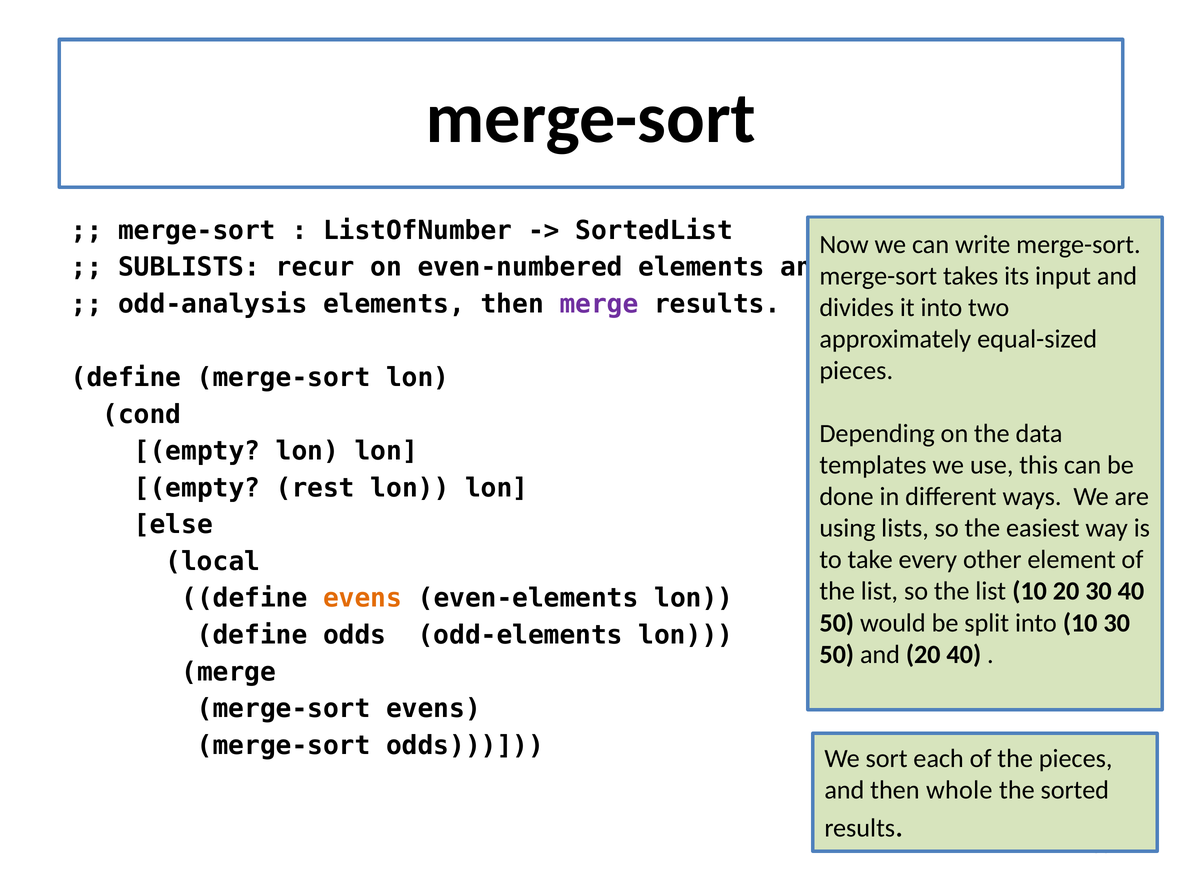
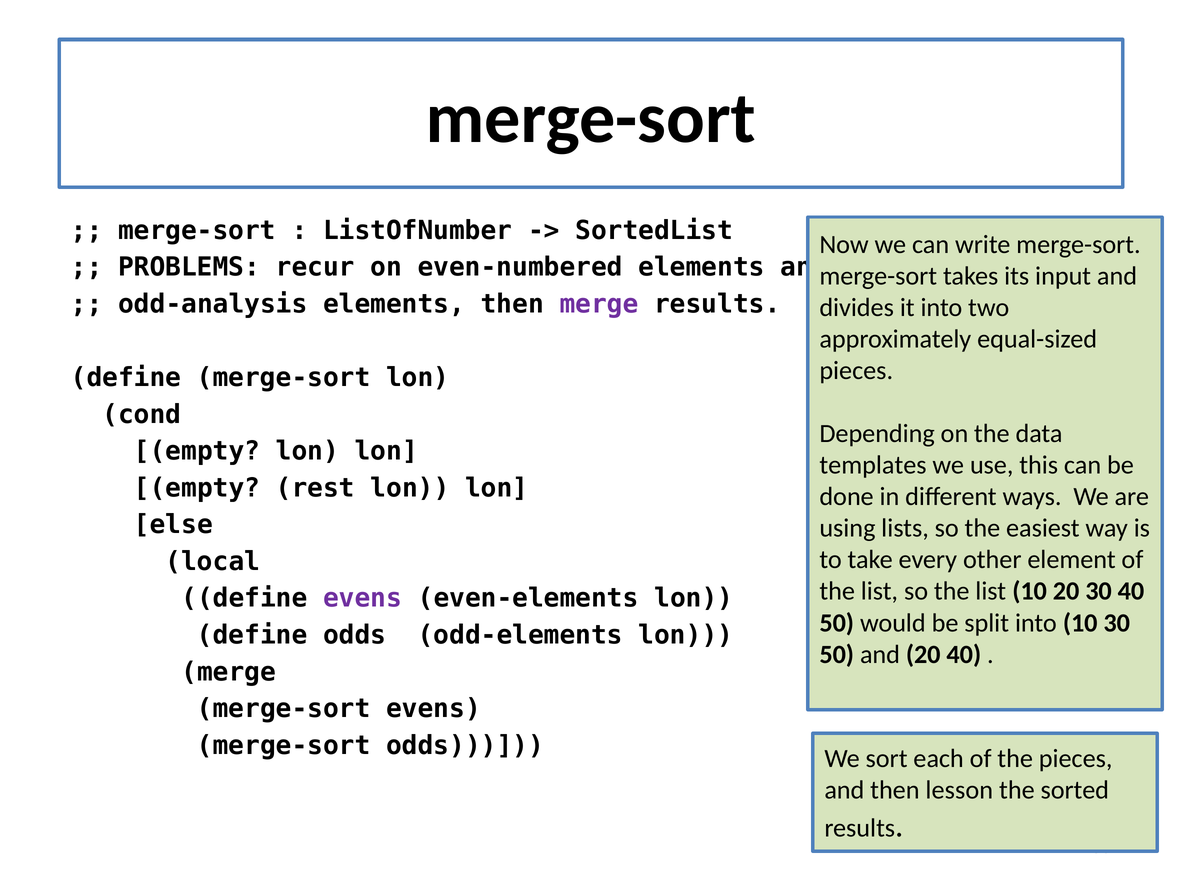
SUBLISTS: SUBLISTS -> PROBLEMS
evens at (362, 598) colour: orange -> purple
whole: whole -> lesson
